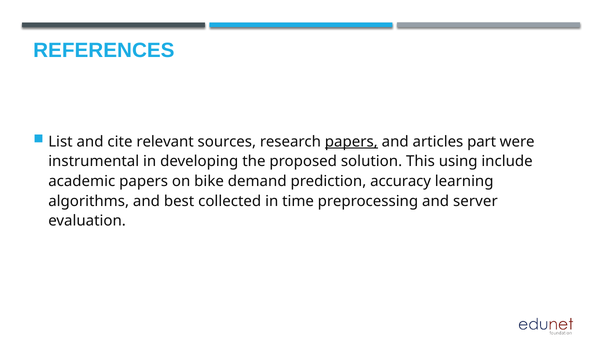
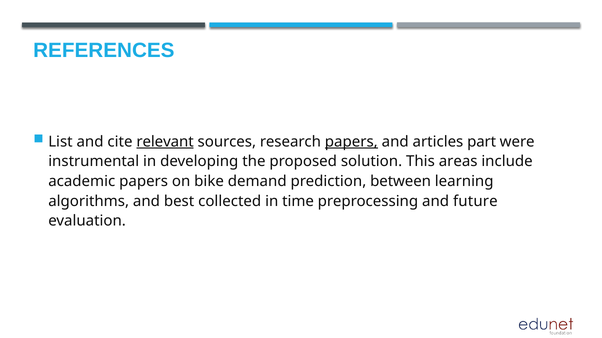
relevant underline: none -> present
using: using -> areas
accuracy: accuracy -> between
server: server -> future
